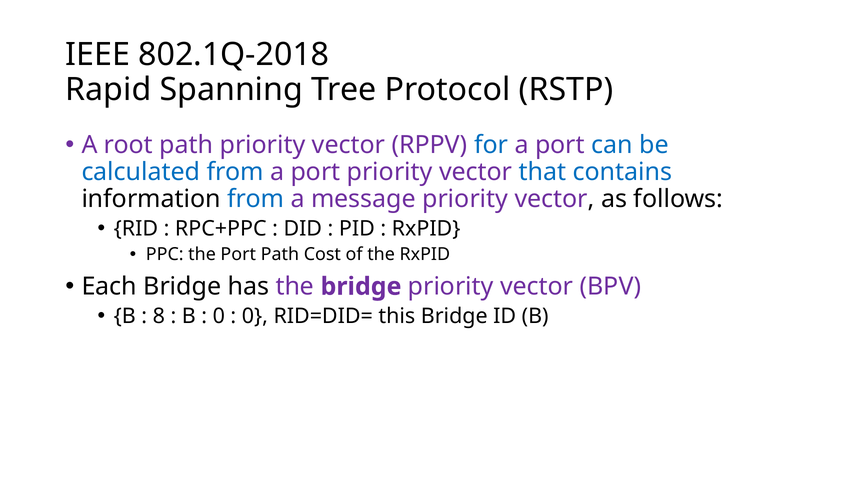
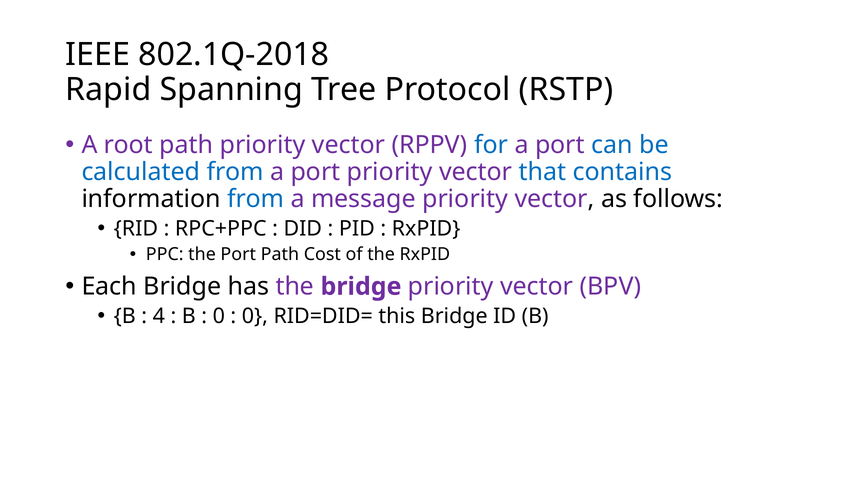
8: 8 -> 4
